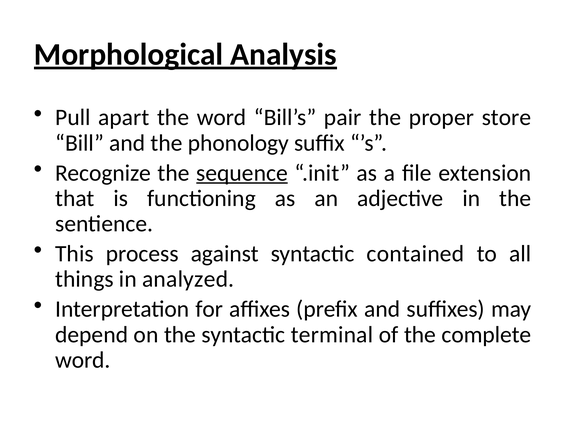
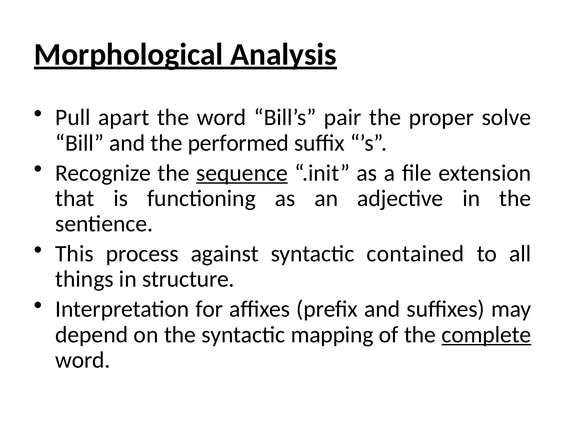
store: store -> solve
phonology: phonology -> performed
analyzed: analyzed -> structure
terminal: terminal -> mapping
complete underline: none -> present
